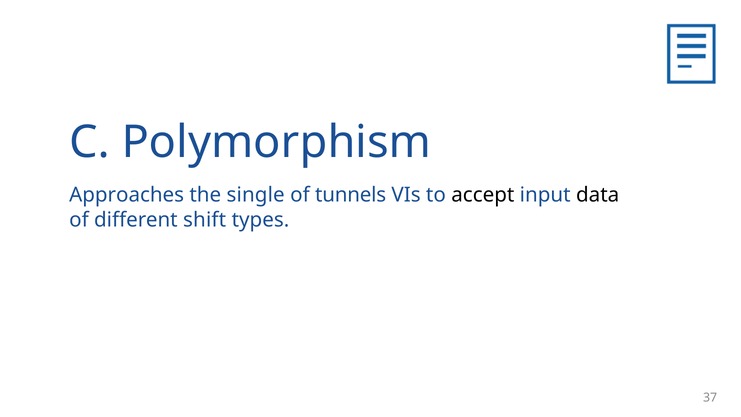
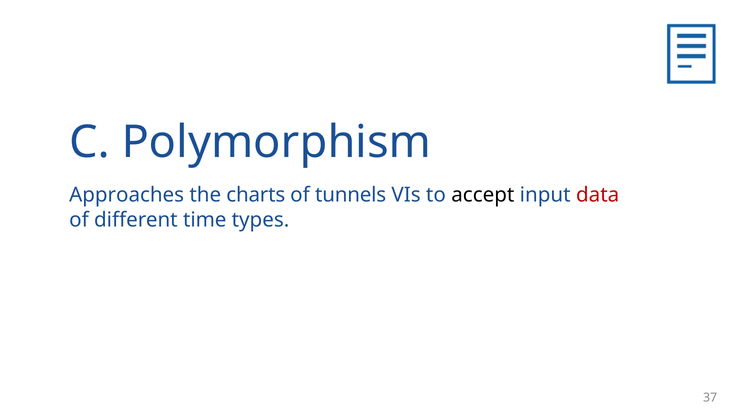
single: single -> charts
data colour: black -> red
shift: shift -> time
